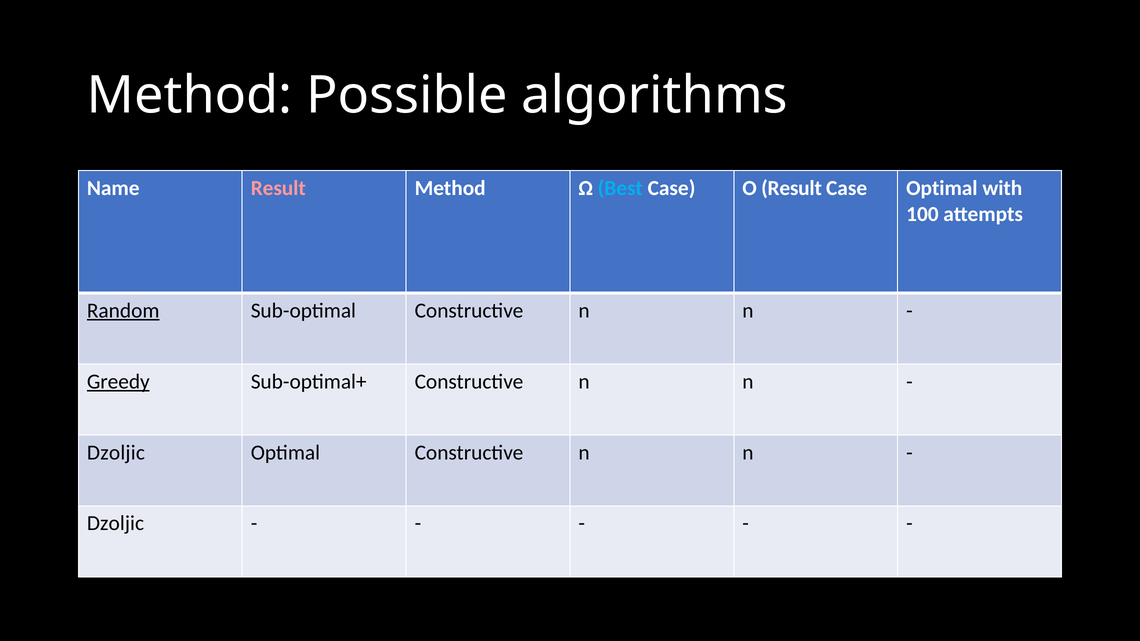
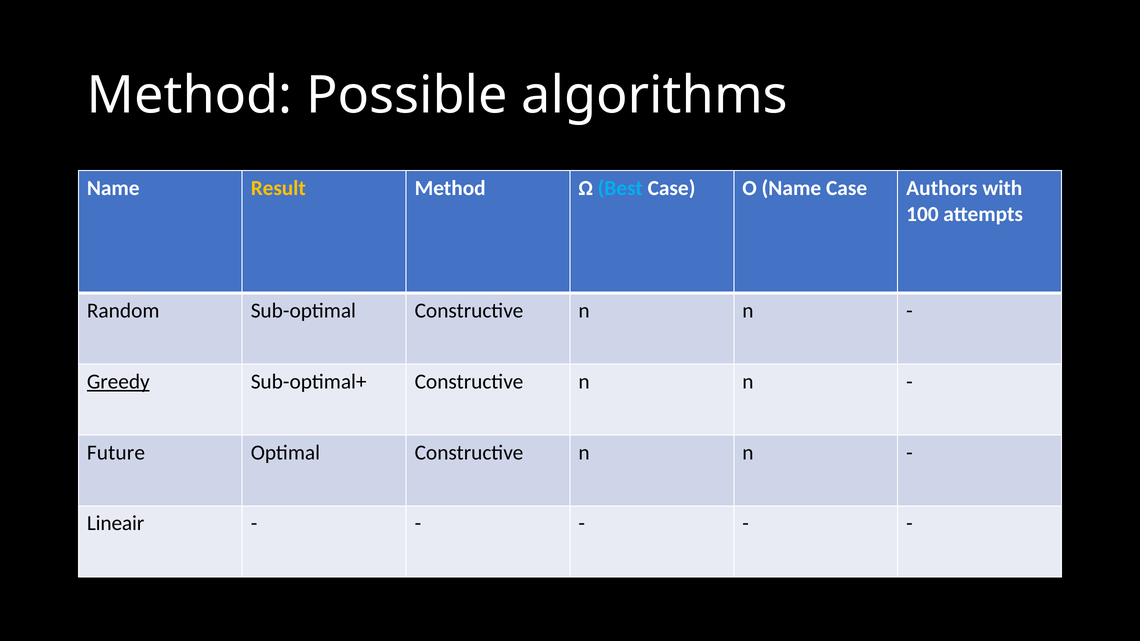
Result at (278, 188) colour: pink -> yellow
O Result: Result -> Name
Case Optimal: Optimal -> Authors
Random underline: present -> none
Dzoljic at (116, 453): Dzoljic -> Future
Dzoljic at (115, 524): Dzoljic -> Lineair
